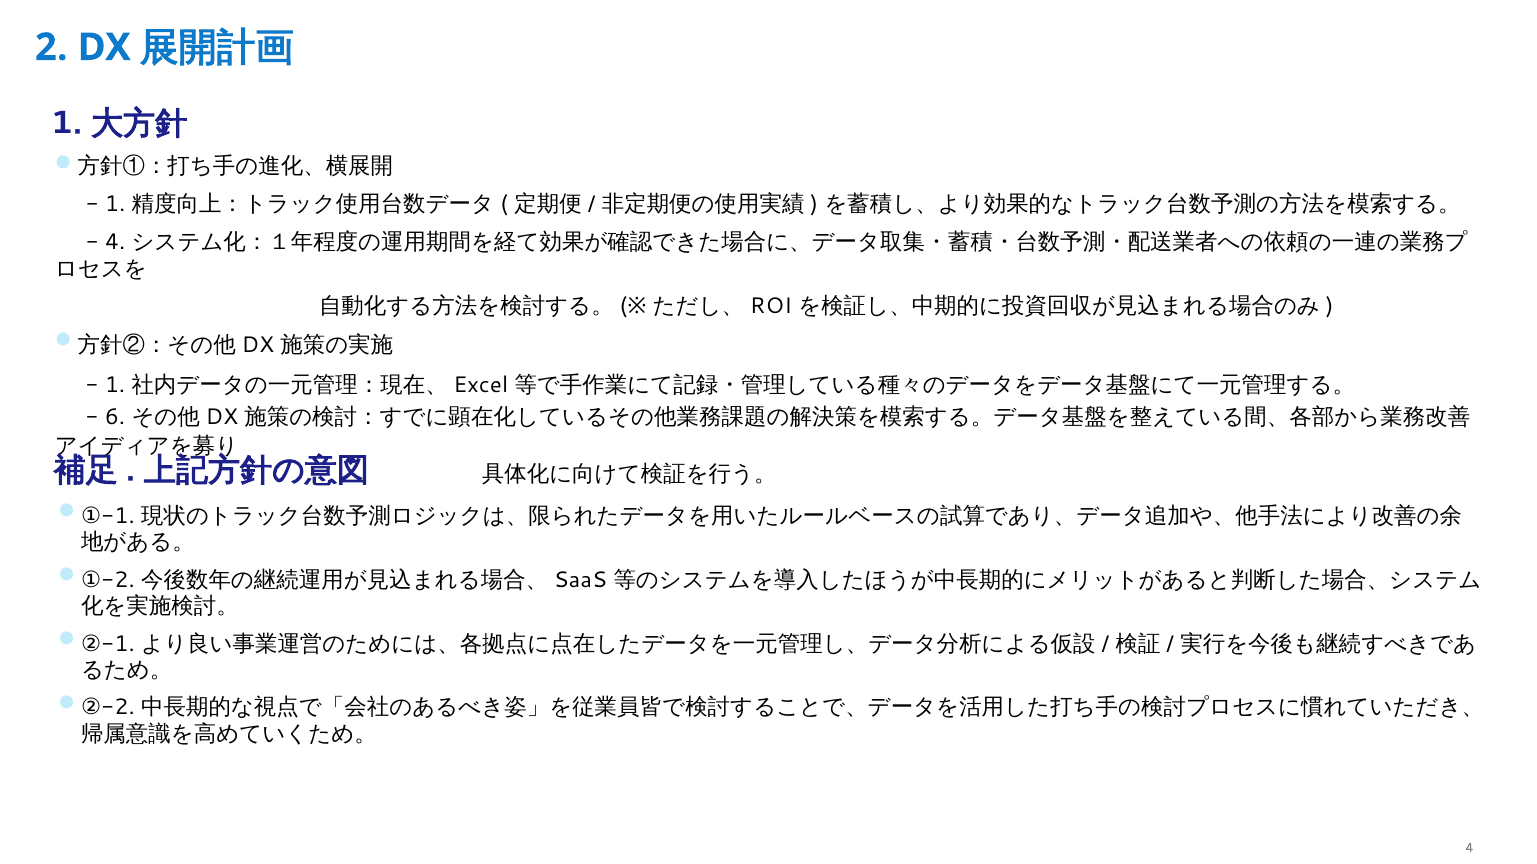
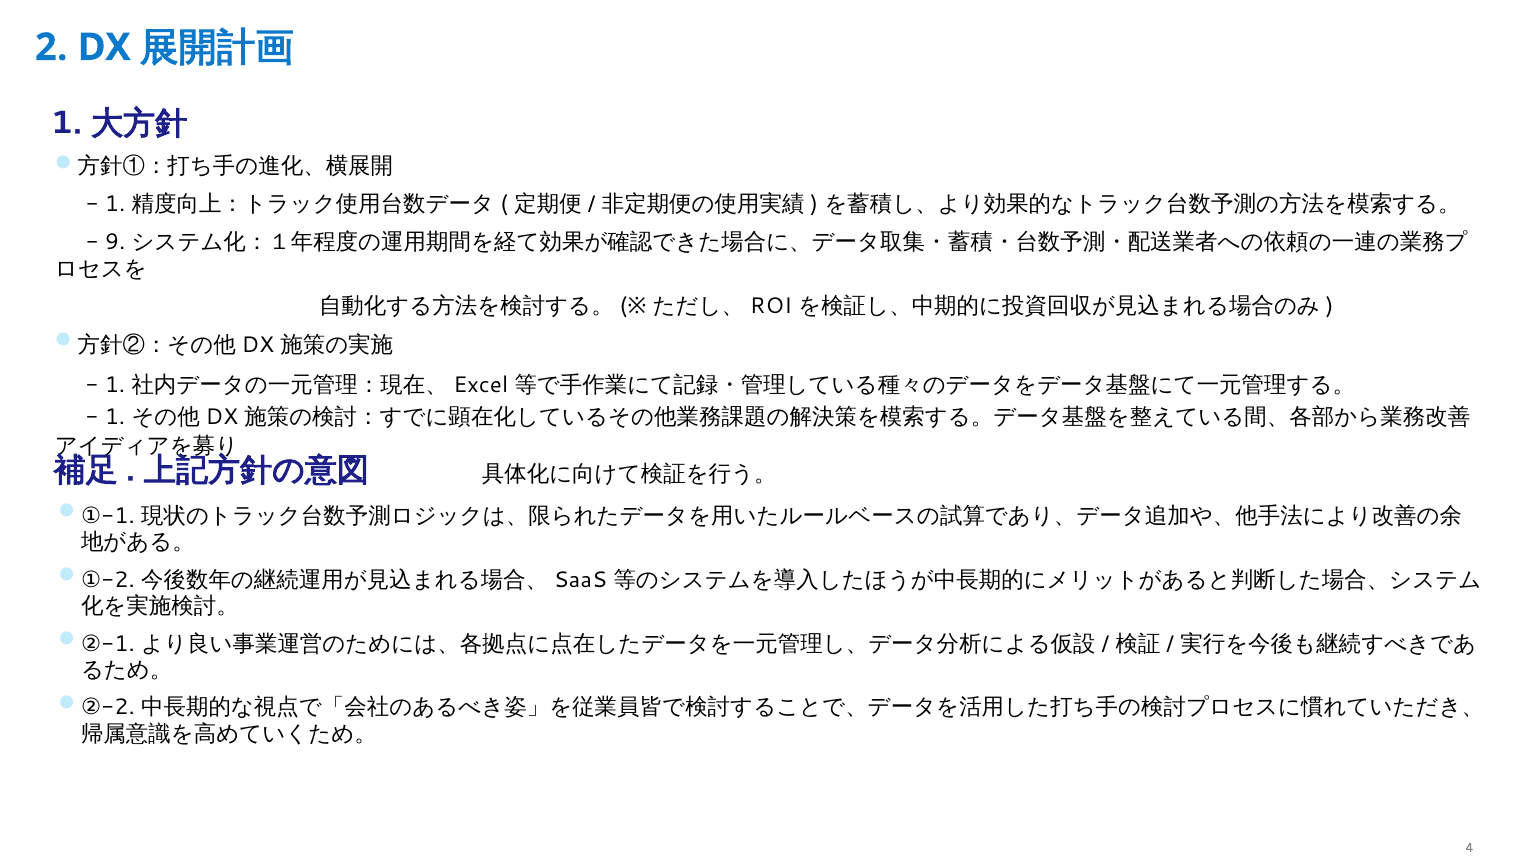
4 at (115, 243): 4 -> 9
6 at (115, 417): 6 -> 1
